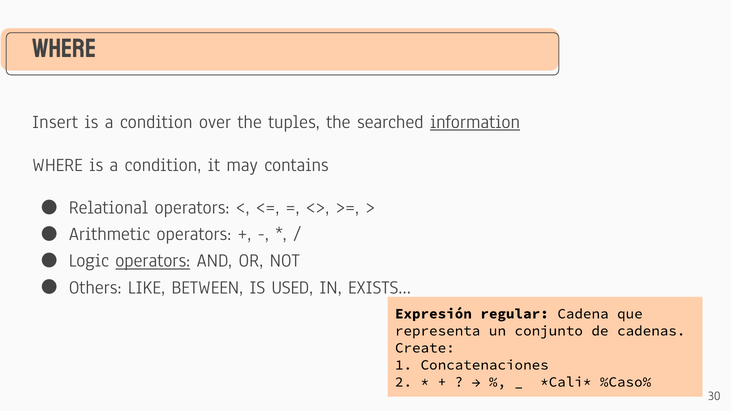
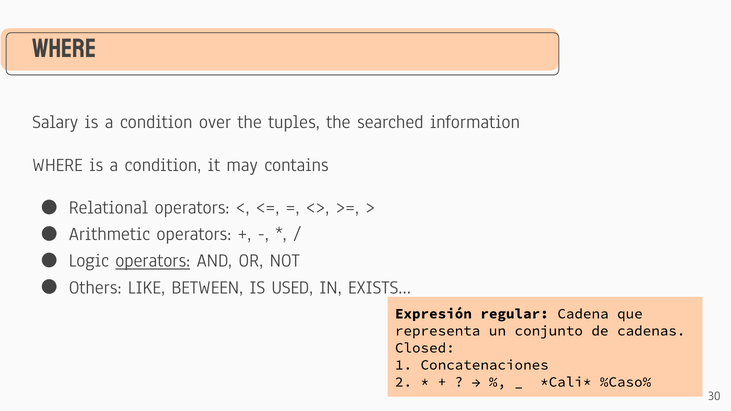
Insert: Insert -> Salary
information underline: present -> none
Create: Create -> Closed
